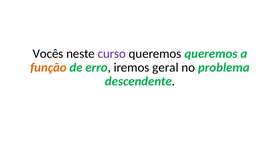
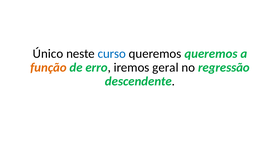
Vocês: Vocês -> Único
curso colour: purple -> blue
problema: problema -> regressão
